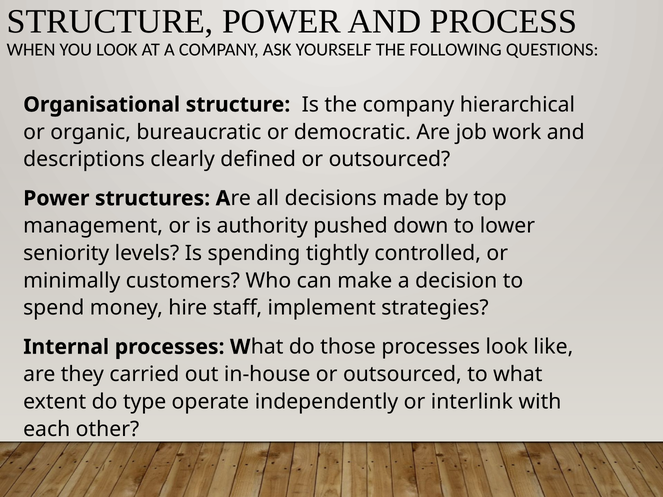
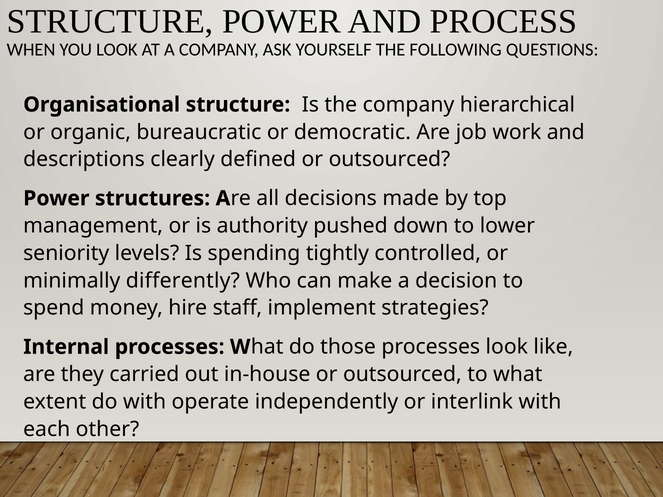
customers: customers -> differently
do type: type -> with
